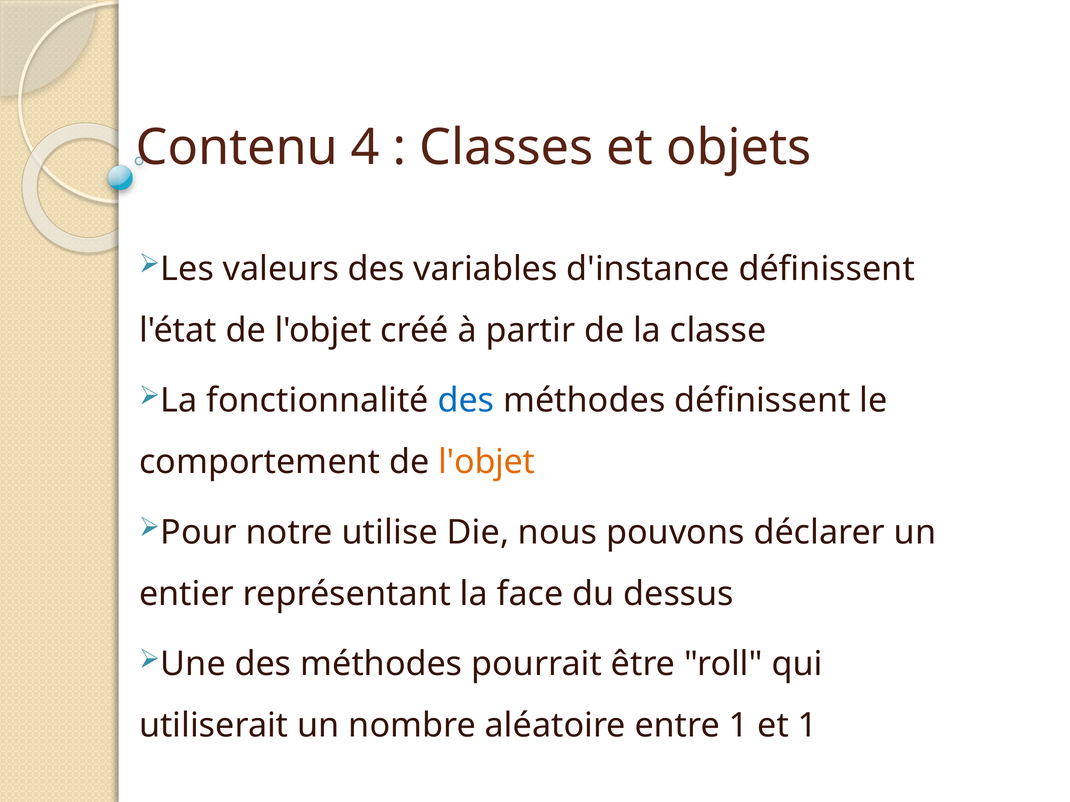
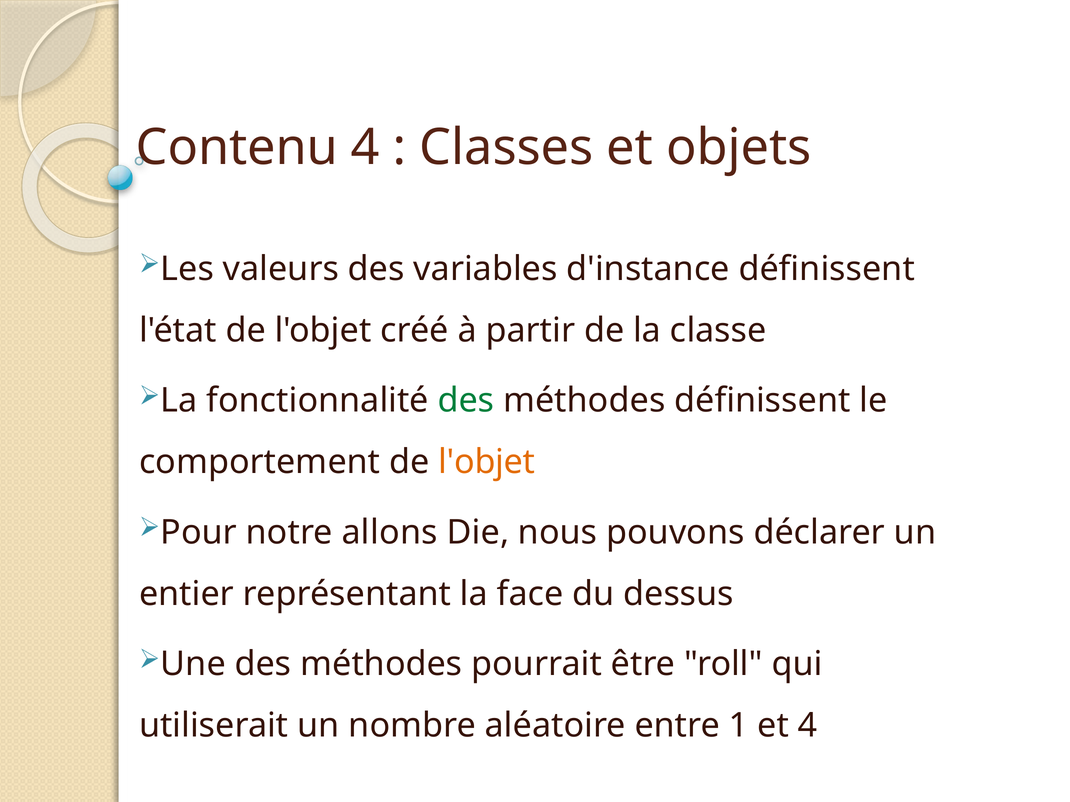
des at (466, 401) colour: blue -> green
utilise: utilise -> allons
et 1: 1 -> 4
